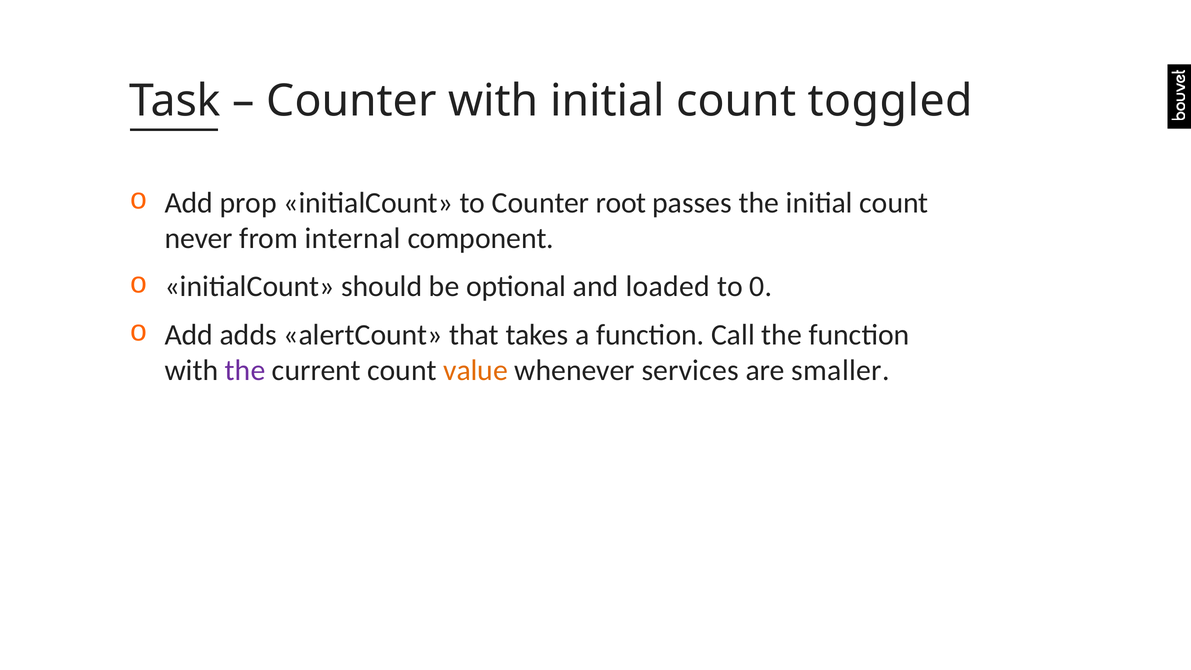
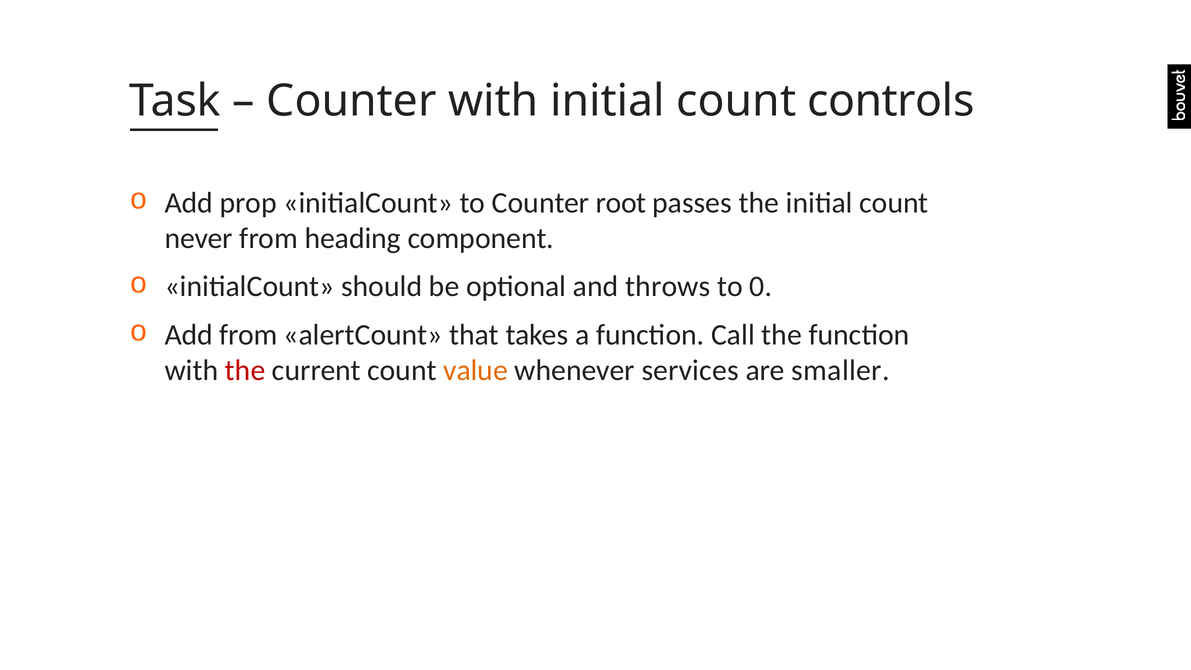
toggled: toggled -> controls
internal: internal -> heading
loaded: loaded -> throws
Add adds: adds -> from
the at (245, 371) colour: purple -> red
